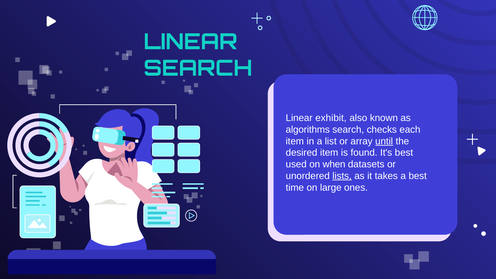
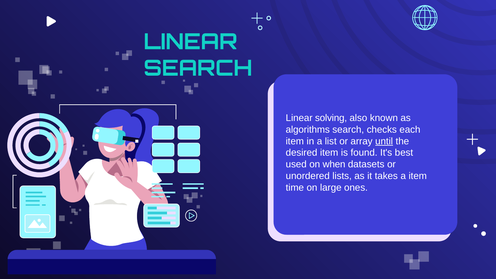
exhibit: exhibit -> solving
lists underline: present -> none
a best: best -> item
